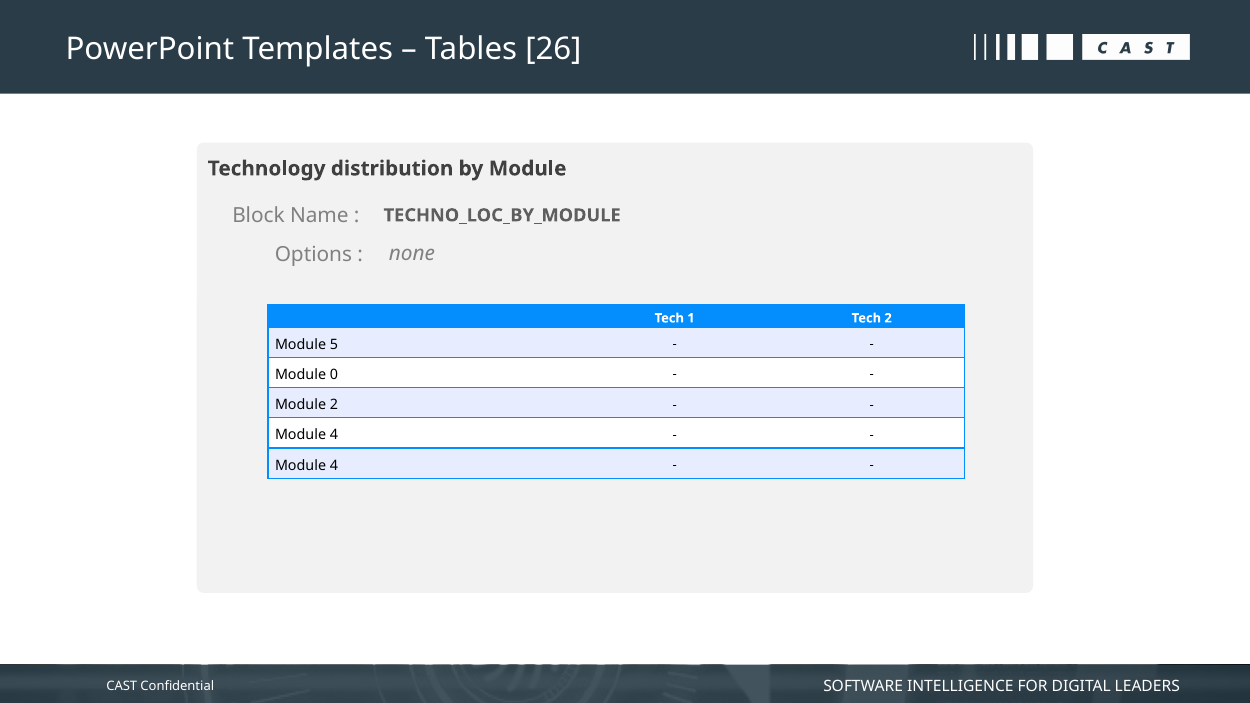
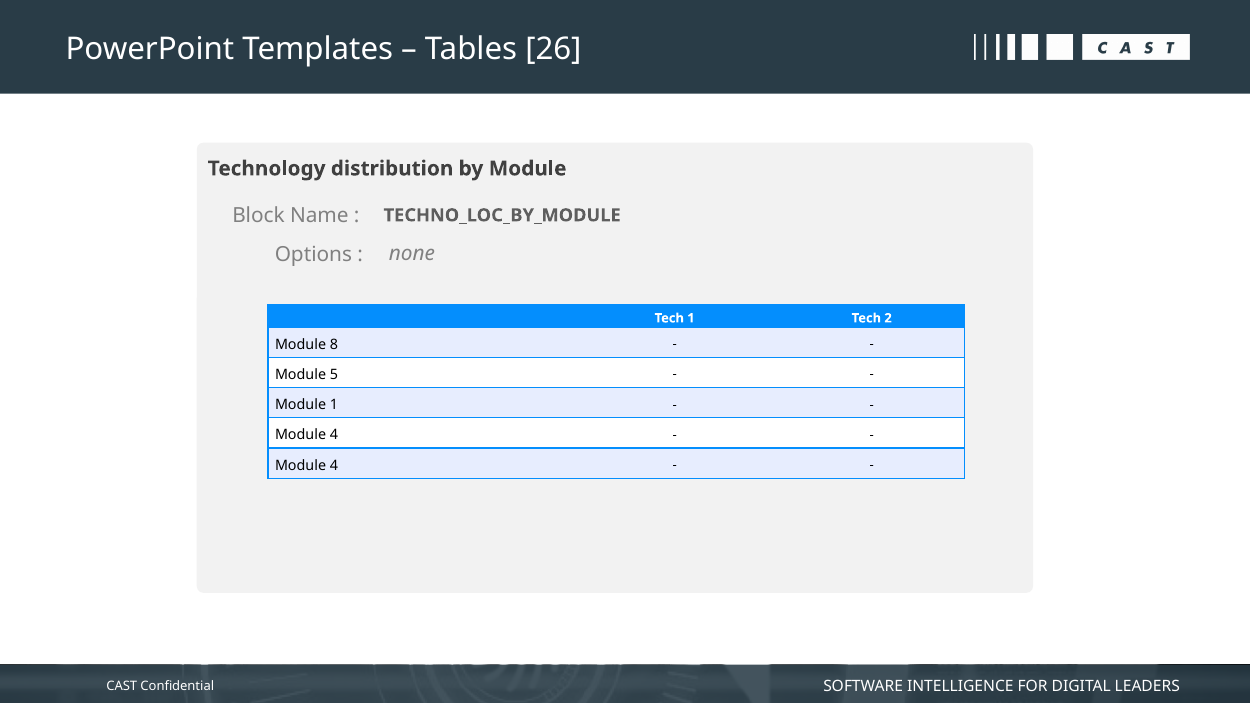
5: 5 -> 8
0: 0 -> 5
Module 2: 2 -> 1
